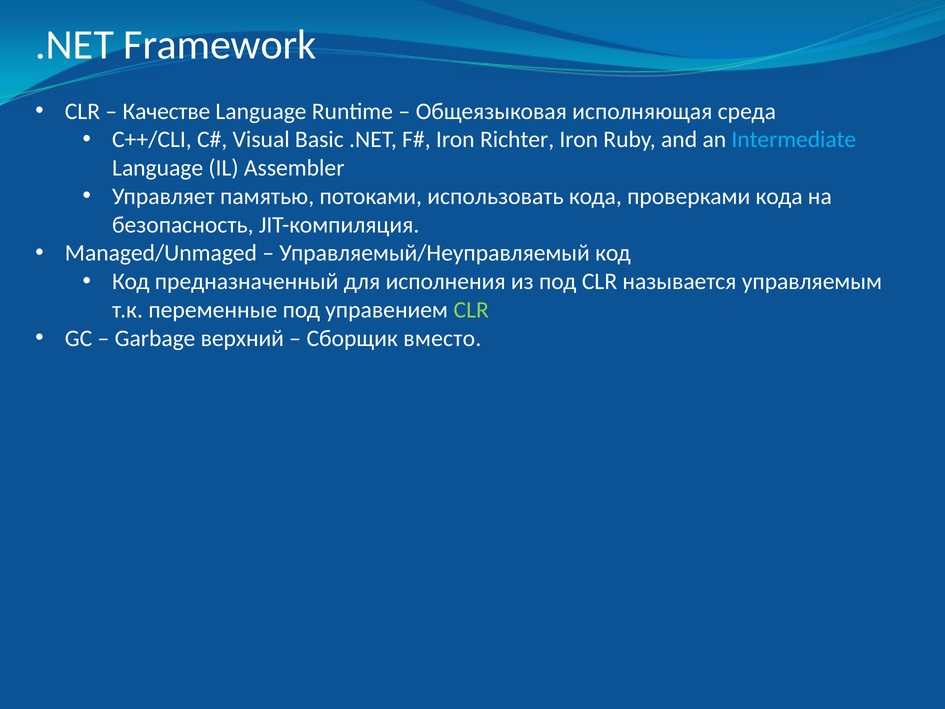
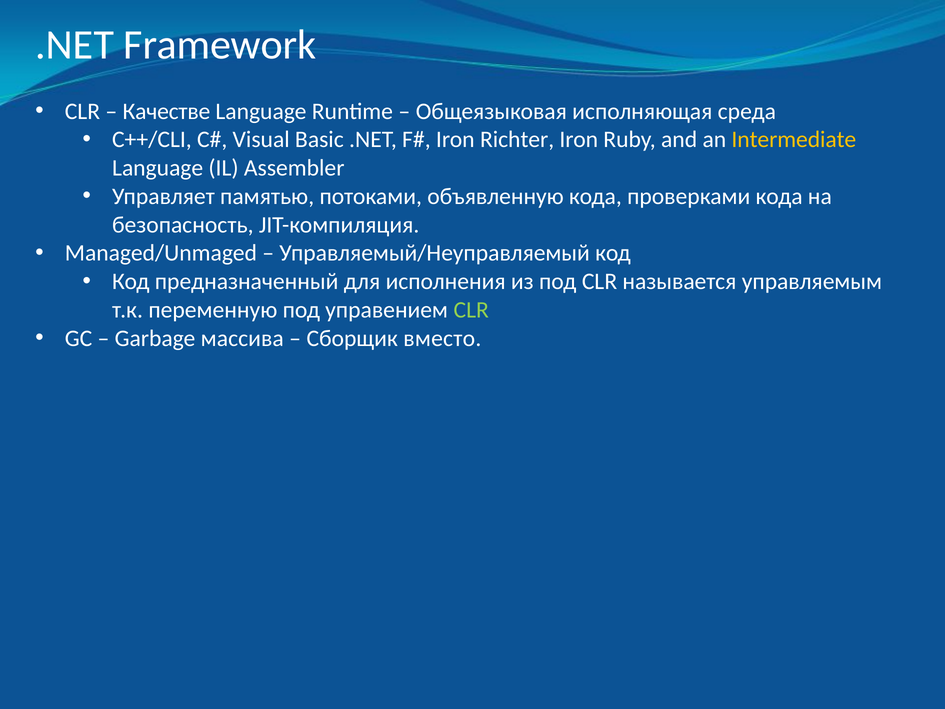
Intermediate colour: light blue -> yellow
использовать: использовать -> объявленную
переменные: переменные -> переменную
верхний: верхний -> массива
